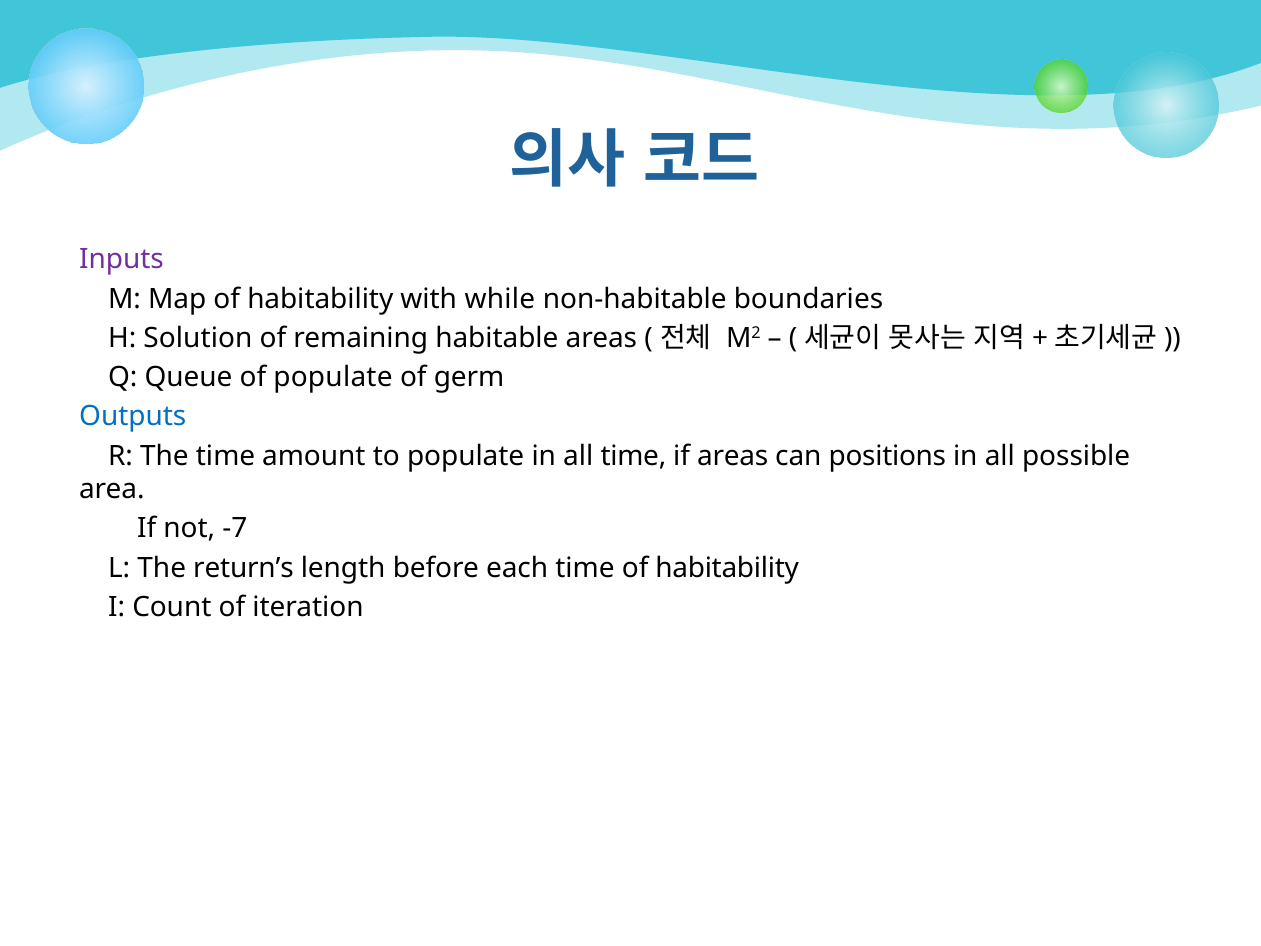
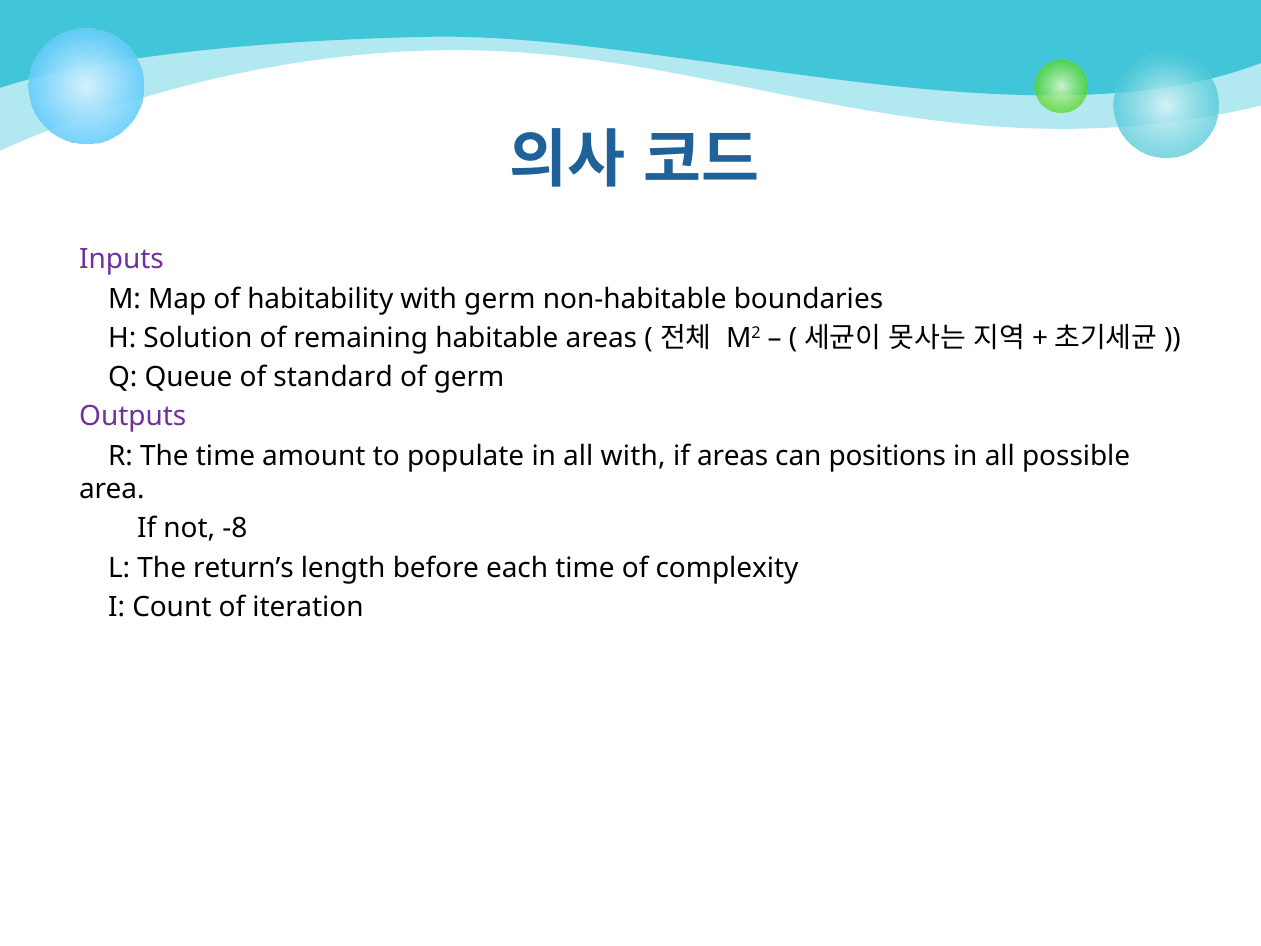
with while: while -> germ
of populate: populate -> standard
Outputs colour: blue -> purple
all time: time -> with
-7: -7 -> -8
time of habitability: habitability -> complexity
